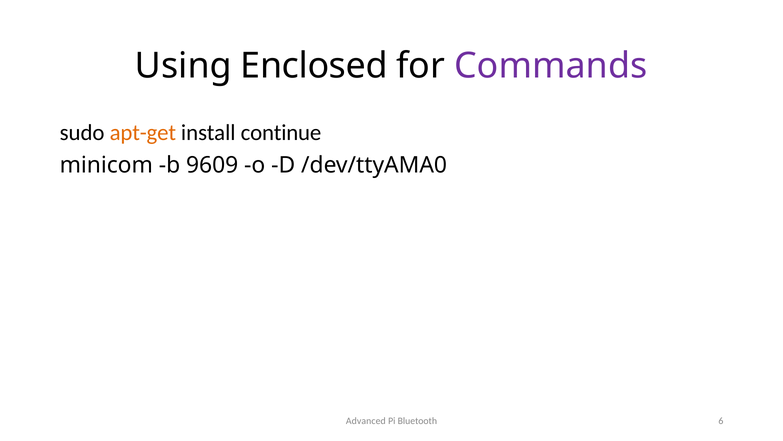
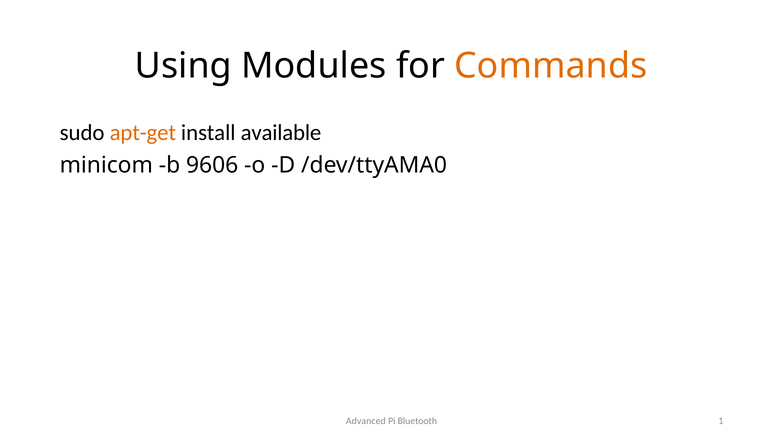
Enclosed: Enclosed -> Modules
Commands colour: purple -> orange
continue: continue -> available
9609: 9609 -> 9606
6: 6 -> 1
